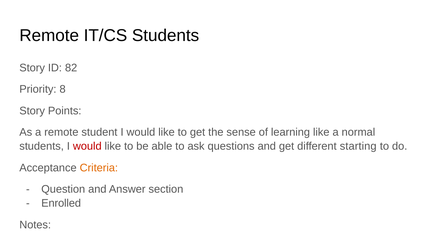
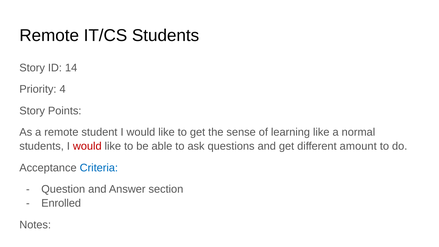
82: 82 -> 14
8: 8 -> 4
starting: starting -> amount
Criteria colour: orange -> blue
